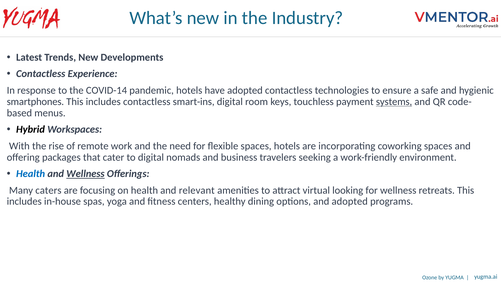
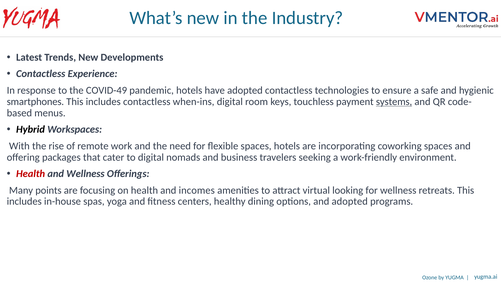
COVID-14: COVID-14 -> COVID-49
smart-ins: smart-ins -> when-ins
Health at (31, 174) colour: blue -> red
Wellness at (85, 174) underline: present -> none
caters: caters -> points
relevant: relevant -> incomes
